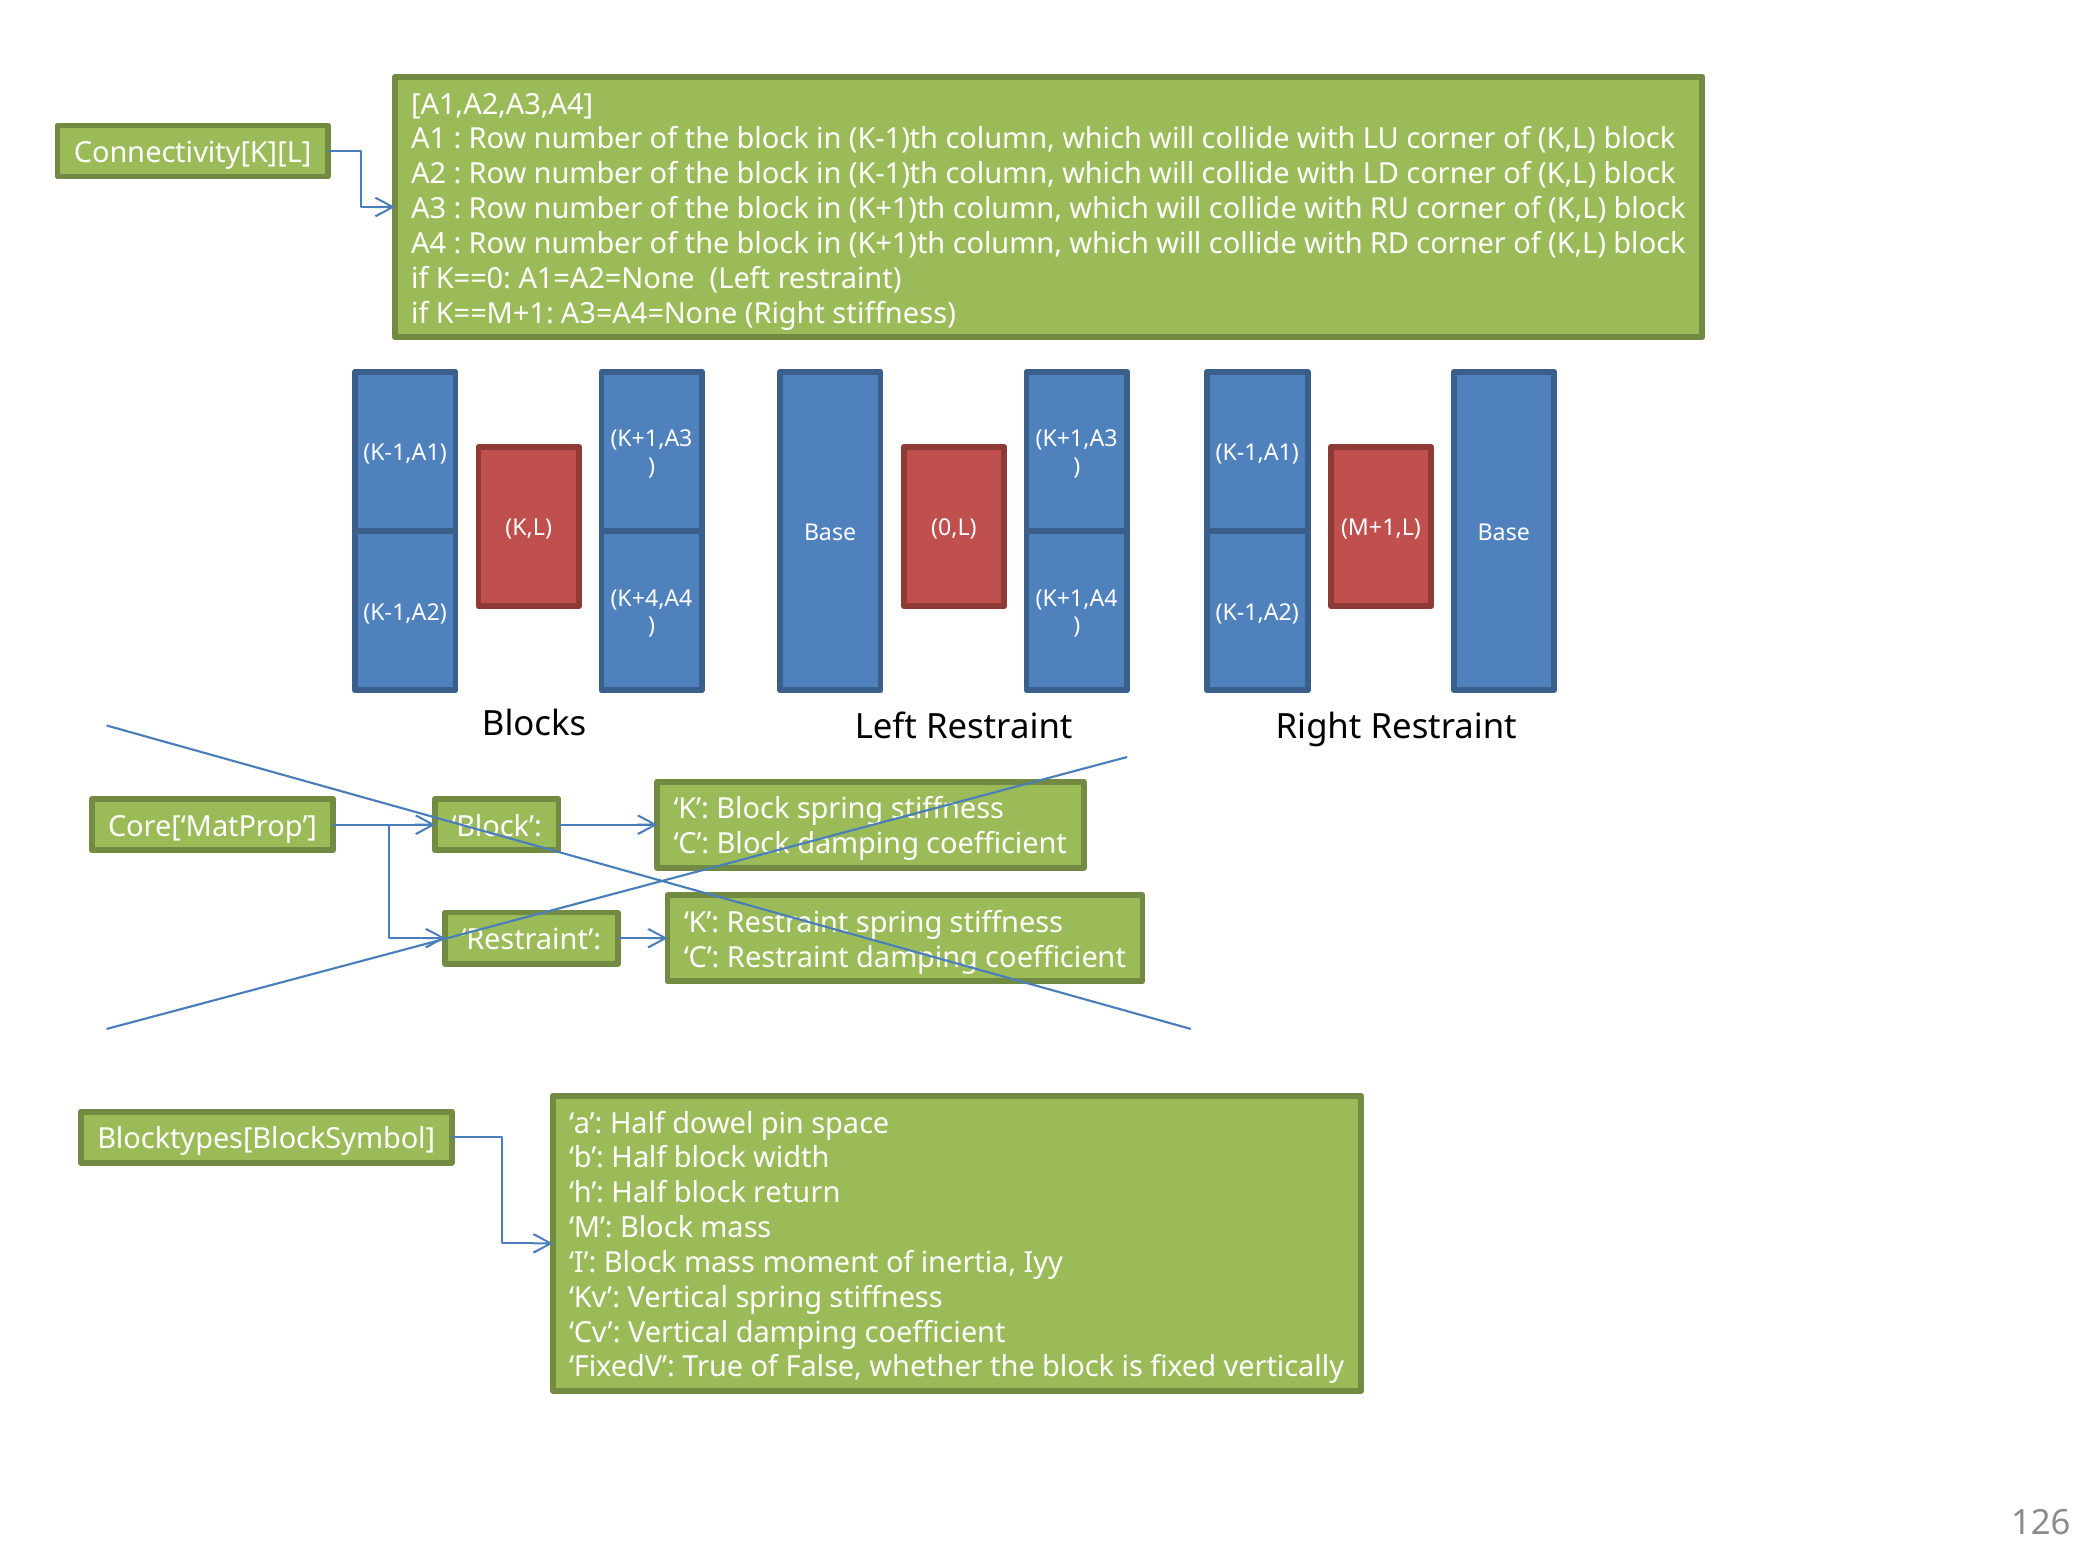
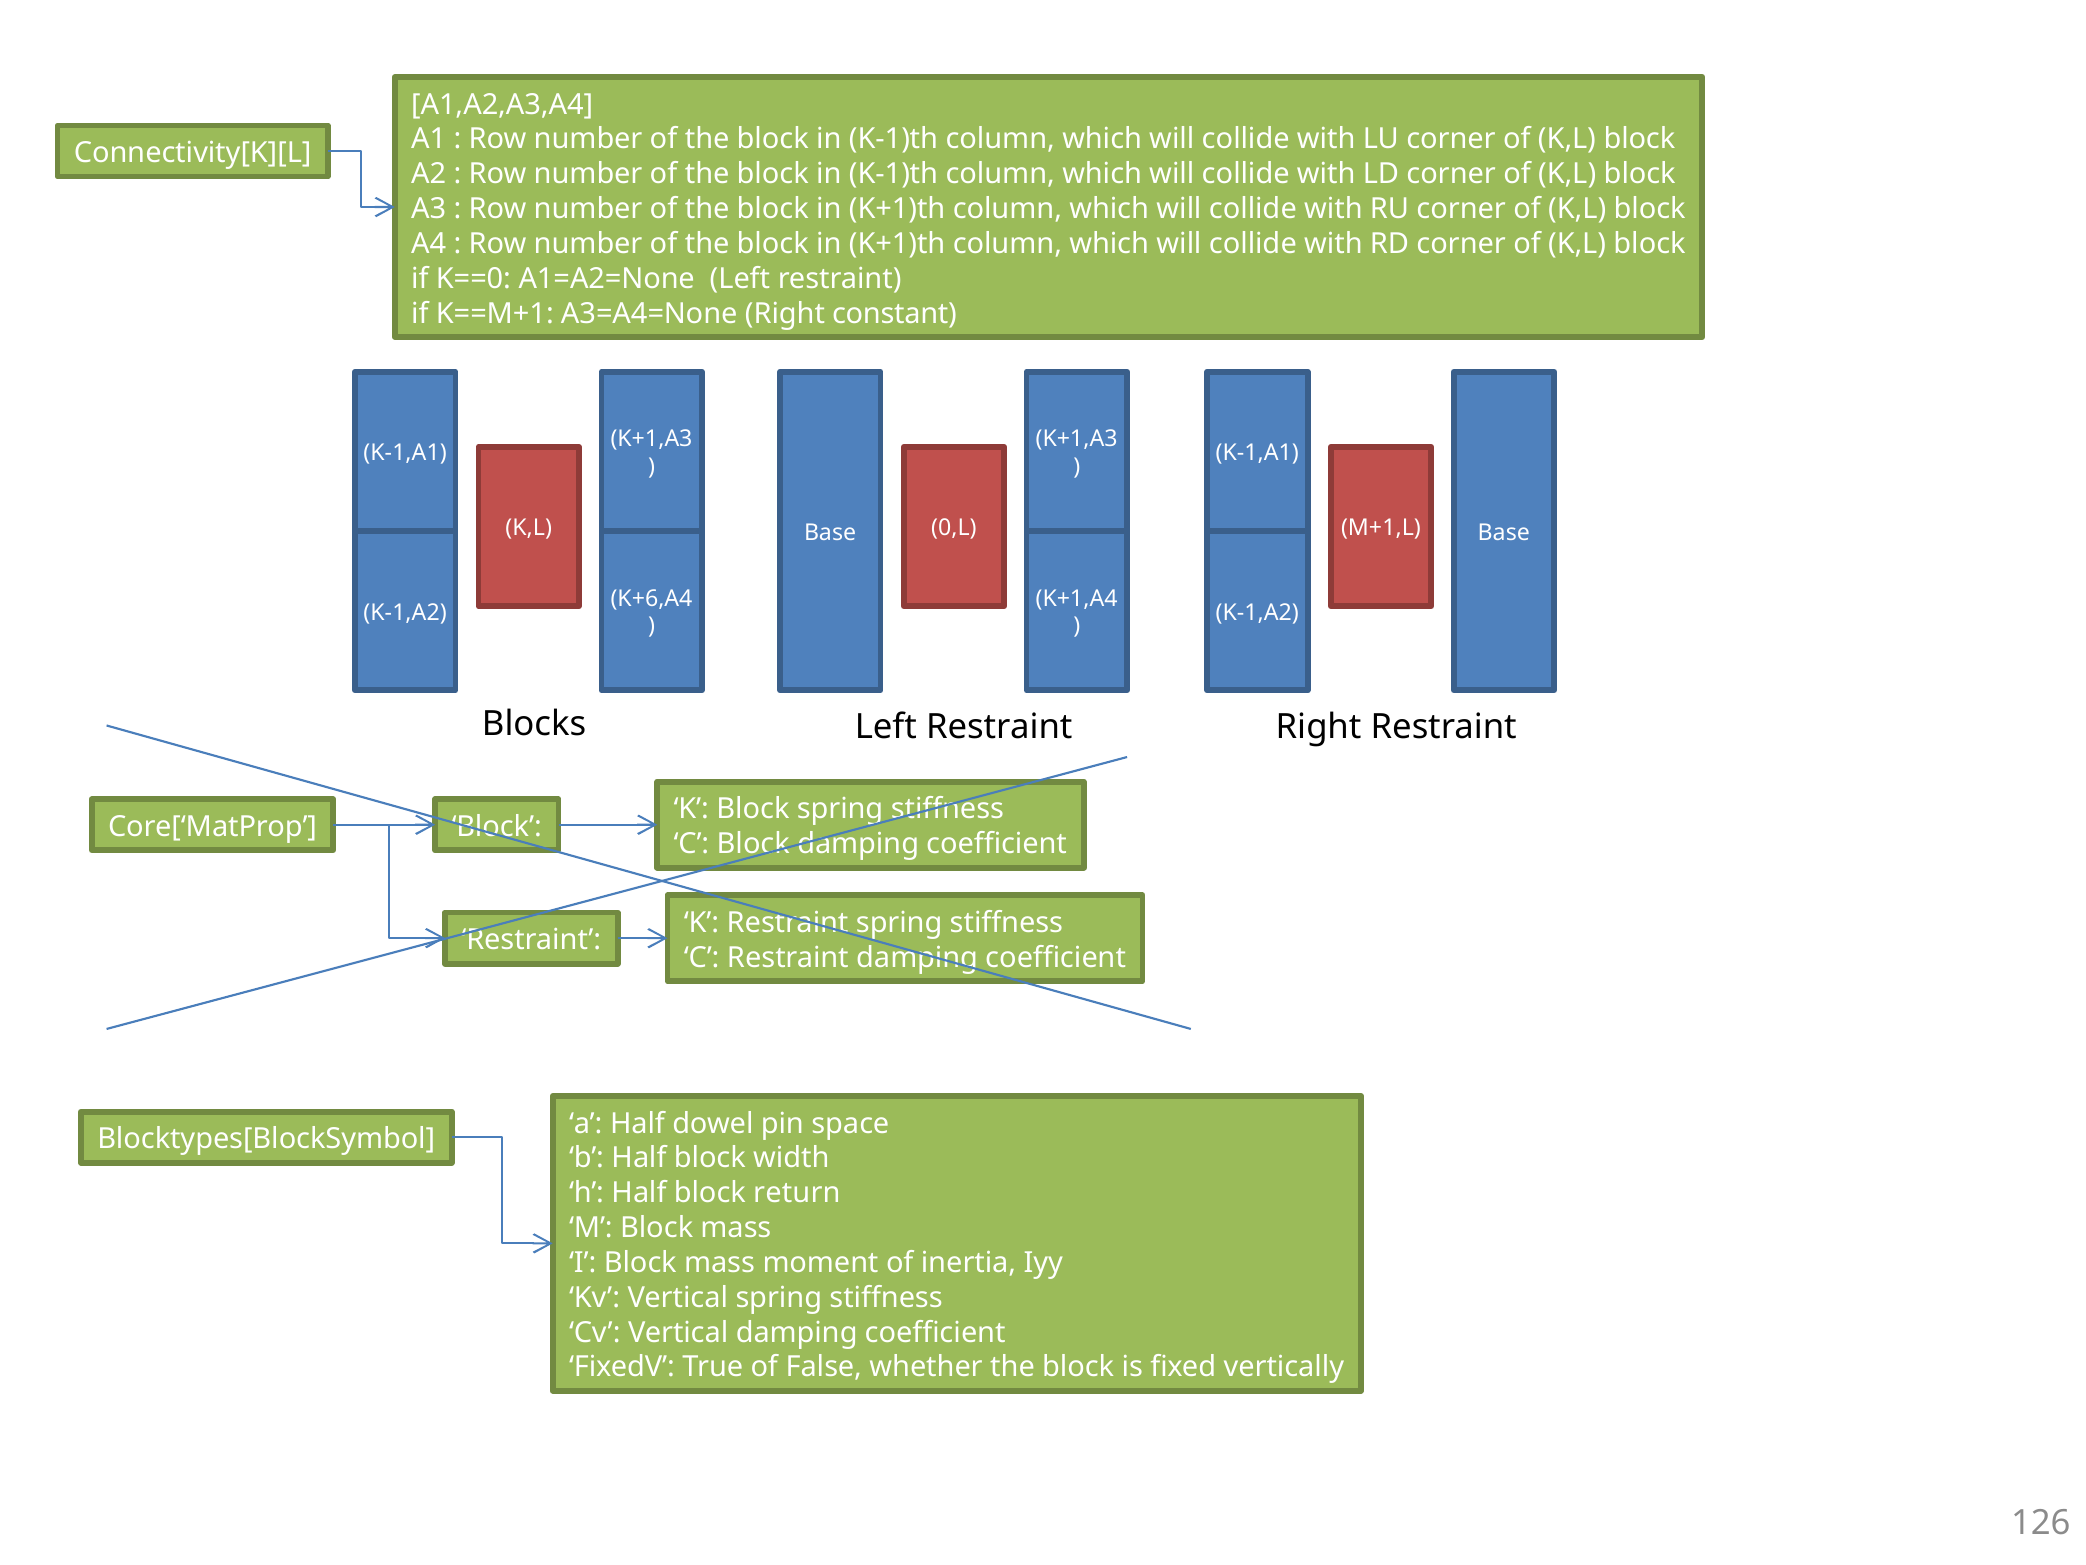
Right stiffness: stiffness -> constant
K+4,A4: K+4,A4 -> K+6,A4
